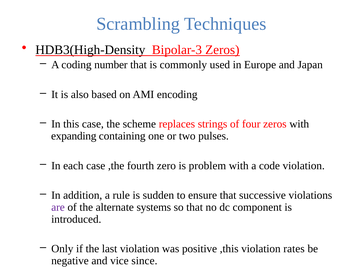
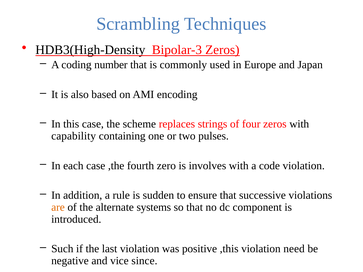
expanding: expanding -> capability
problem: problem -> involves
are colour: purple -> orange
Only: Only -> Such
rates: rates -> need
